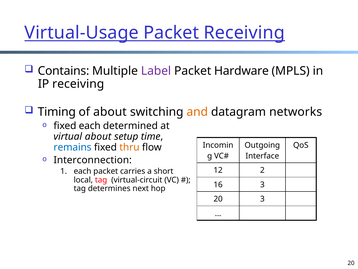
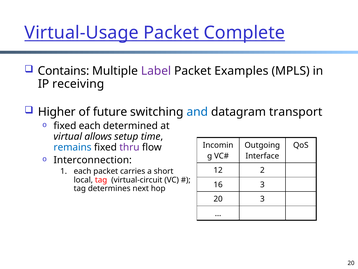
Packet Receiving: Receiving -> Complete
Hardware: Hardware -> Examples
Timing: Timing -> Higher
of about: about -> future
and colour: orange -> blue
networks: networks -> transport
virtual about: about -> allows
thru colour: orange -> purple
